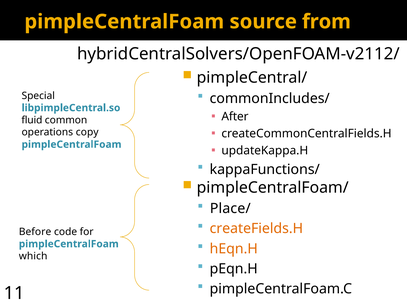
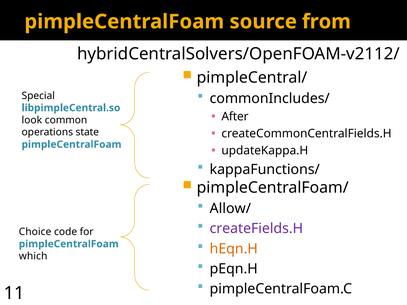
fluid: fluid -> look
copy: copy -> state
Place/: Place/ -> Allow/
createFields.H colour: orange -> purple
Before: Before -> Choice
